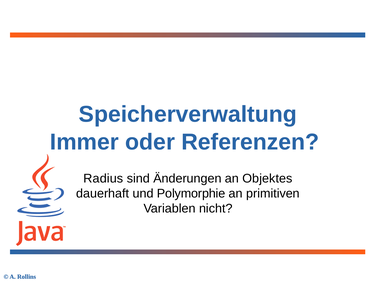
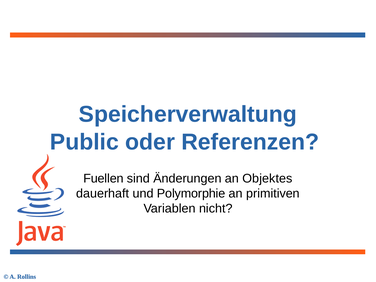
Immer: Immer -> Public
Radius: Radius -> Fuellen
